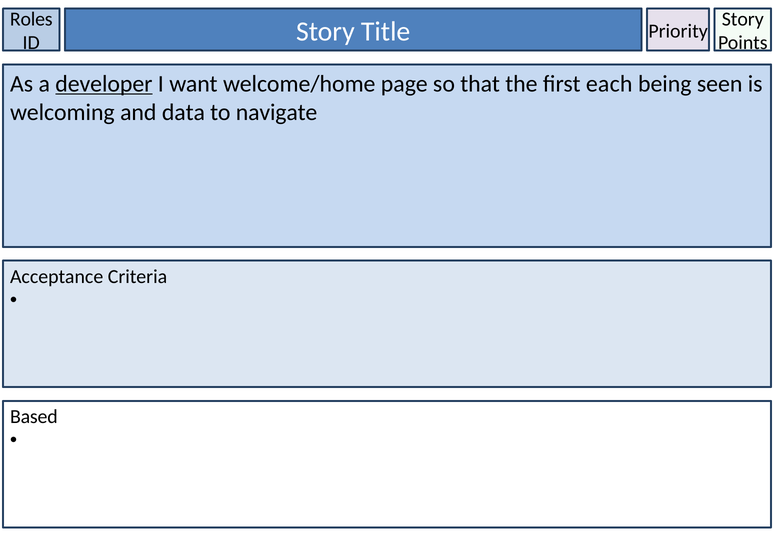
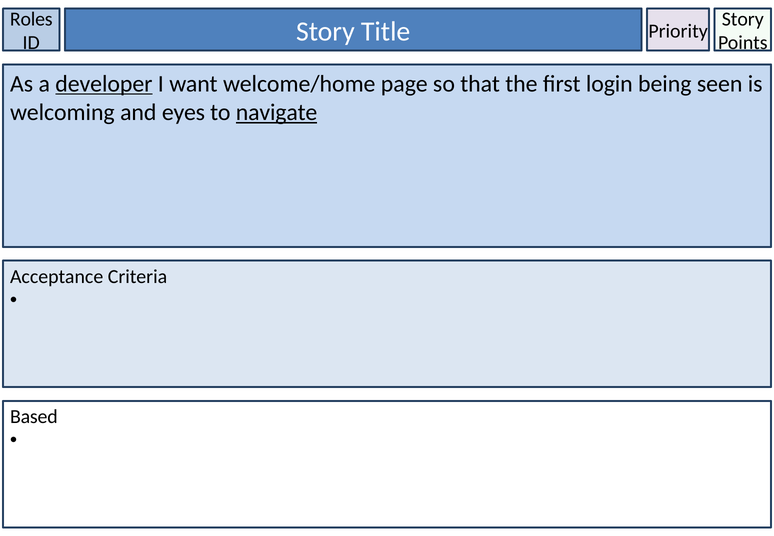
each: each -> login
data: data -> eyes
navigate underline: none -> present
